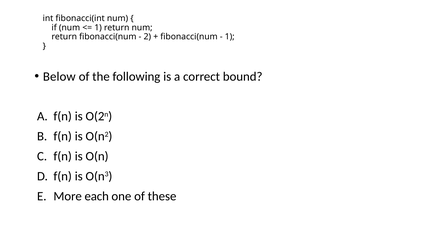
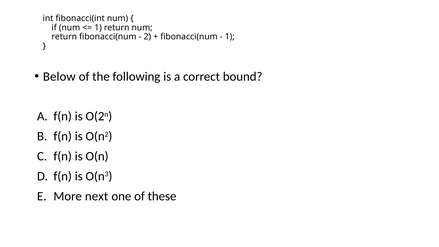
each: each -> next
